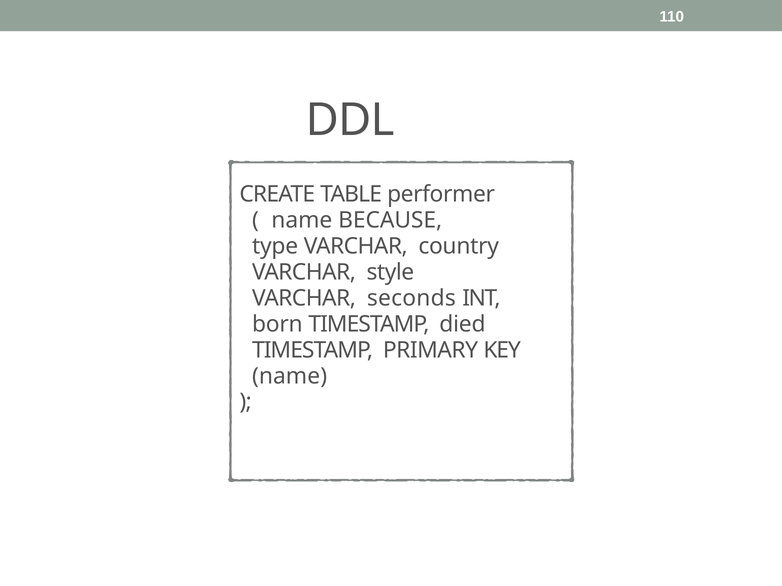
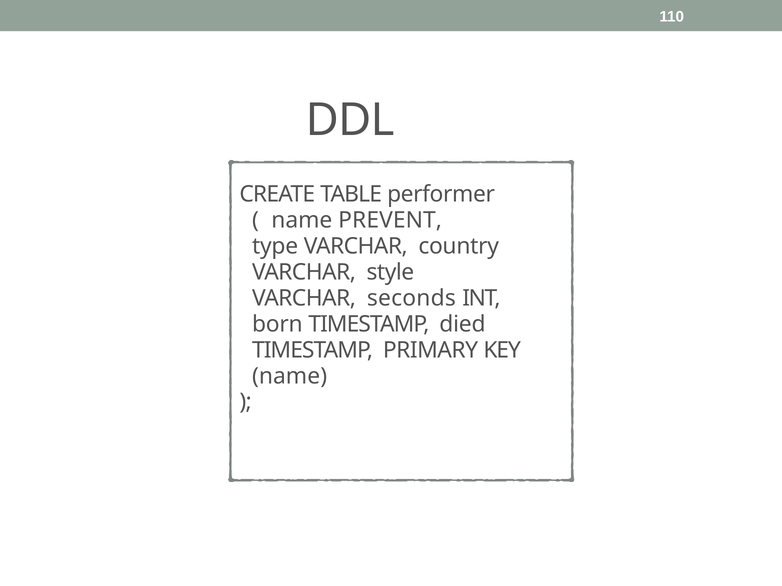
BECAUSE: BECAUSE -> PREVENT
